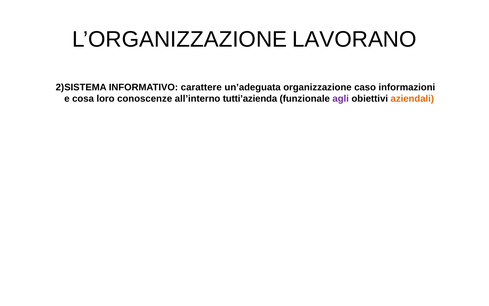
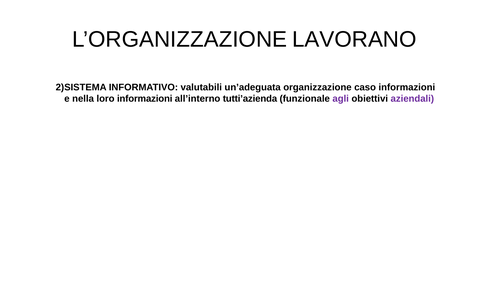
carattere: carattere -> valutabili
cosa: cosa -> nella
loro conoscenze: conoscenze -> informazioni
aziendali colour: orange -> purple
